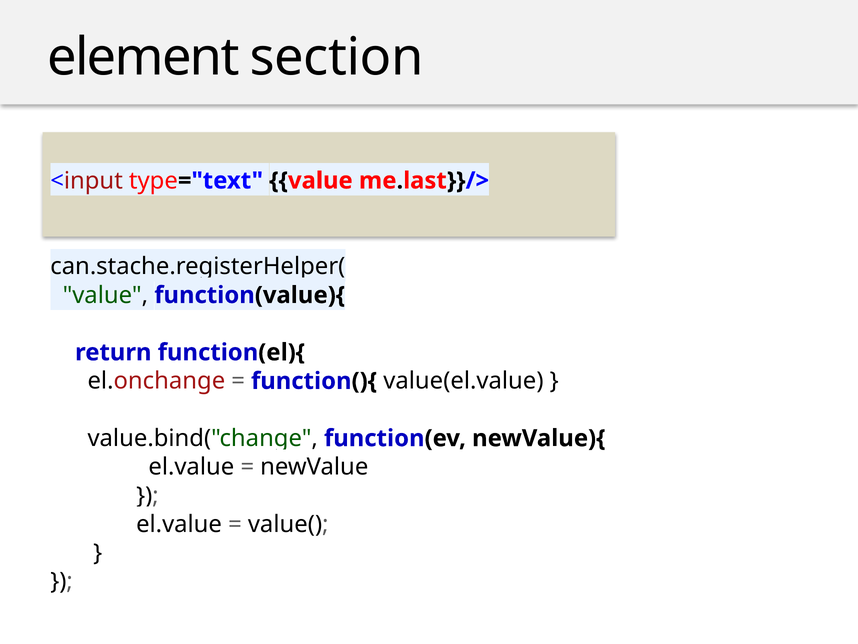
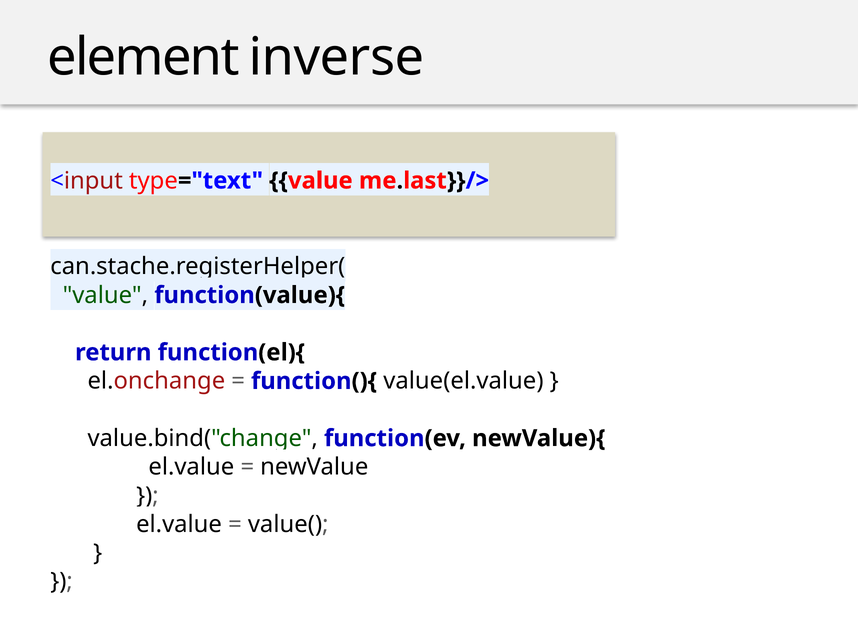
section: section -> inverse
